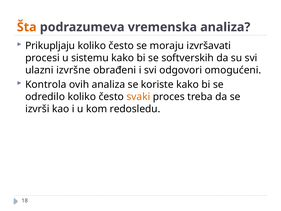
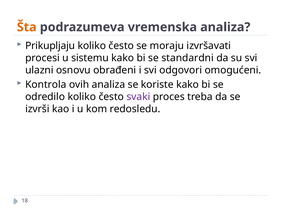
softverskih: softverskih -> standardni
izvršne: izvršne -> osnovu
svaki colour: orange -> purple
